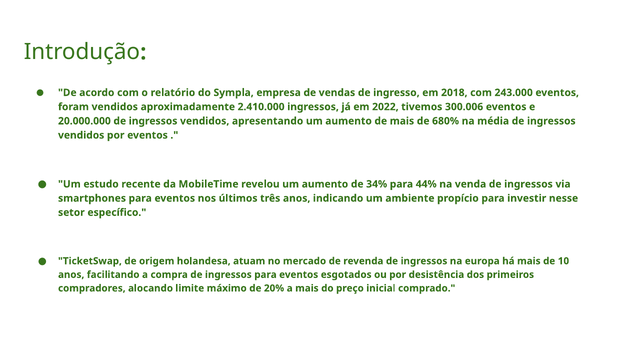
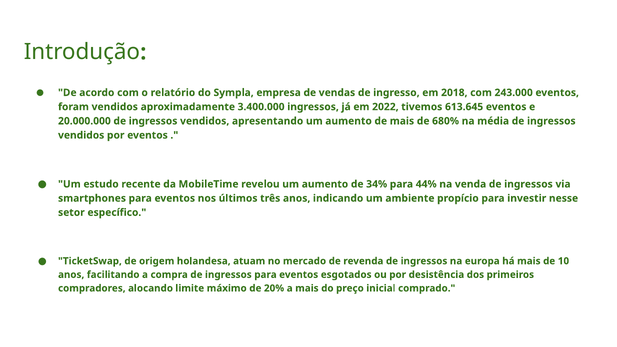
2.410.000: 2.410.000 -> 3.400.000
300.006: 300.006 -> 613.645
